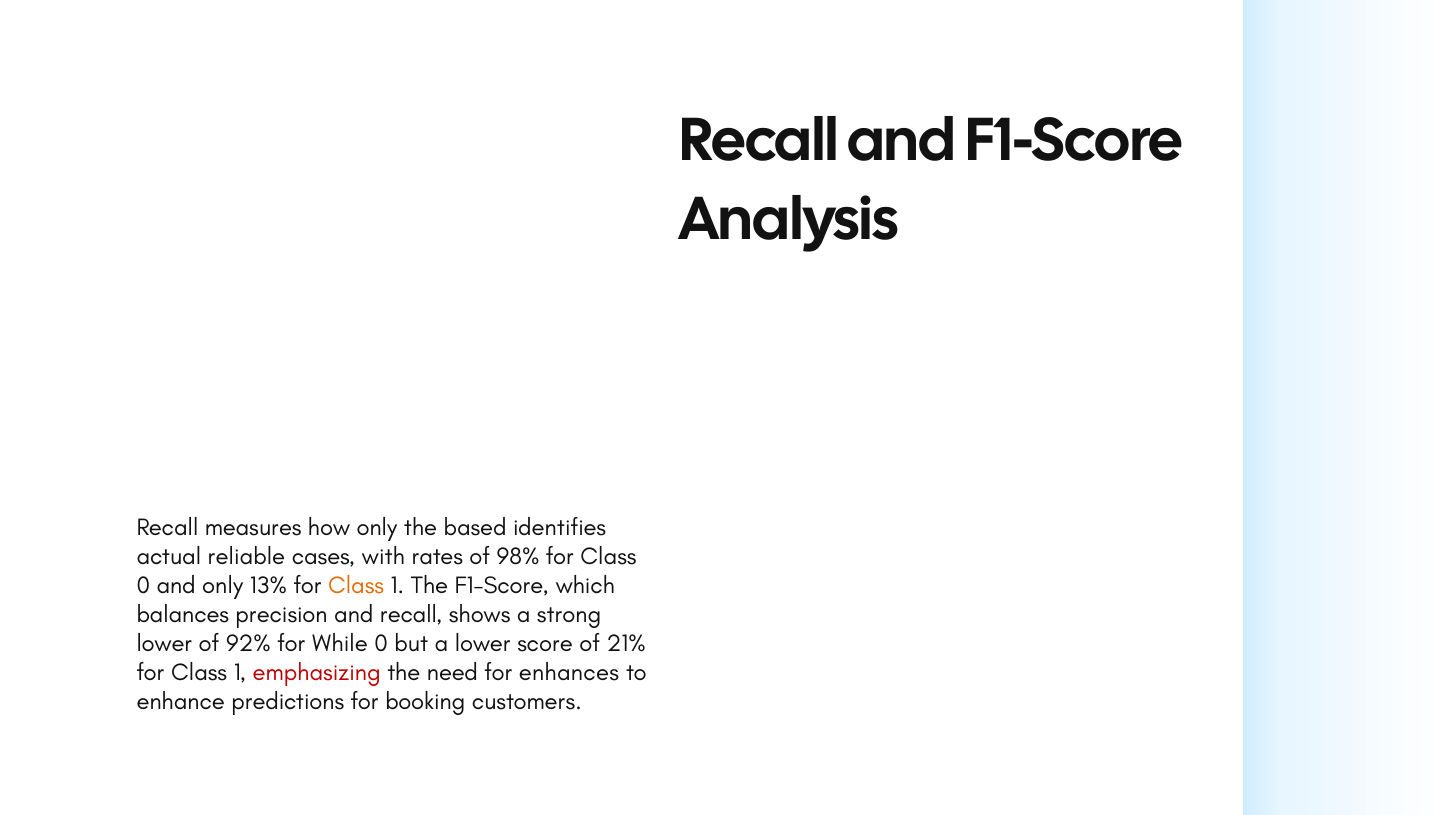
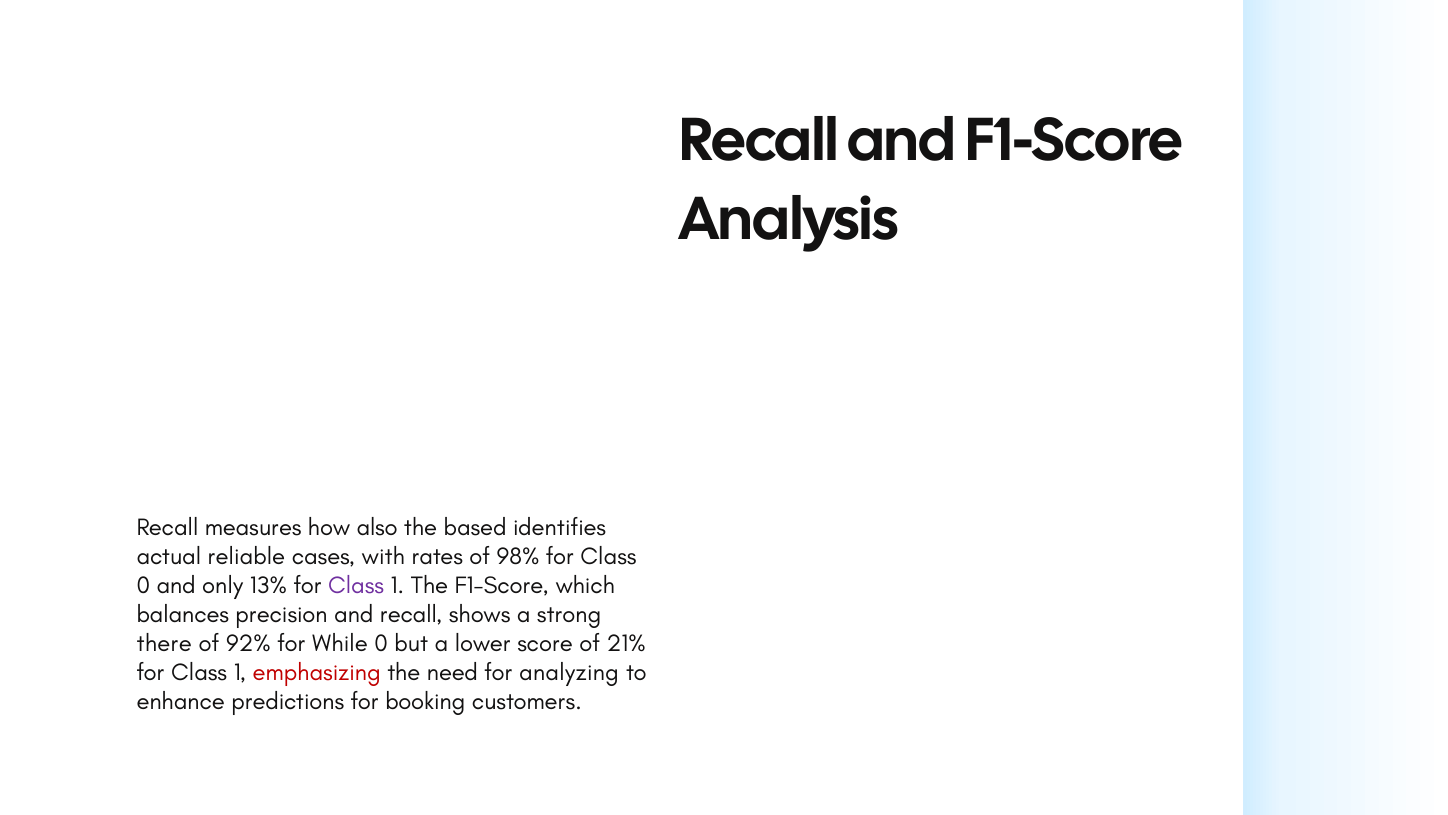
how only: only -> also
Class at (356, 585) colour: orange -> purple
lower at (165, 643): lower -> there
enhances: enhances -> analyzing
